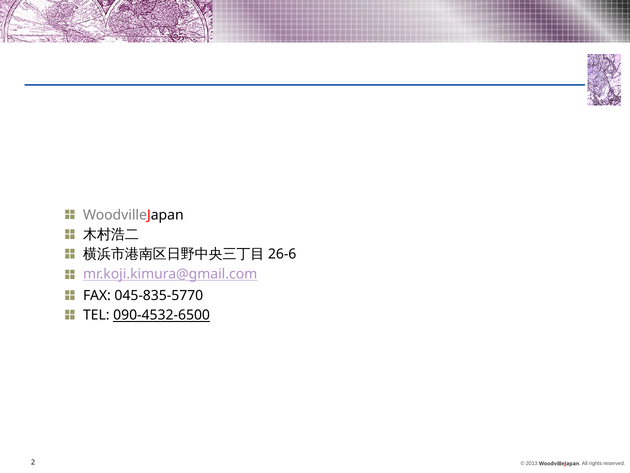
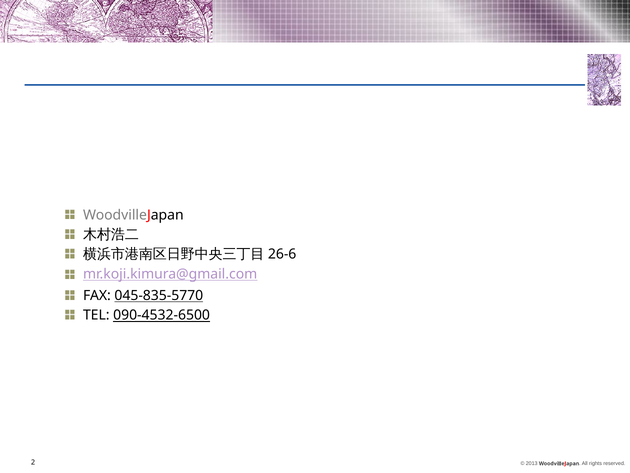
045-835-5770 underline: none -> present
